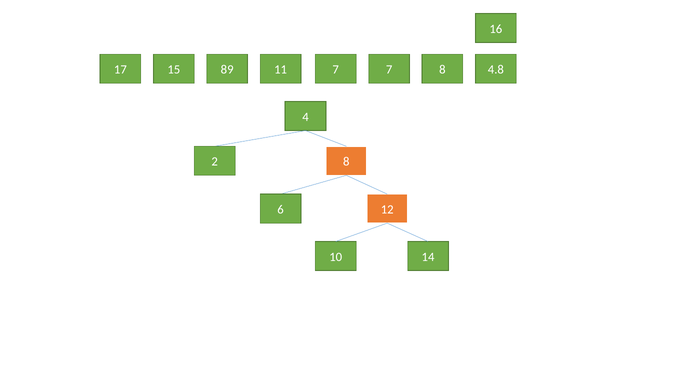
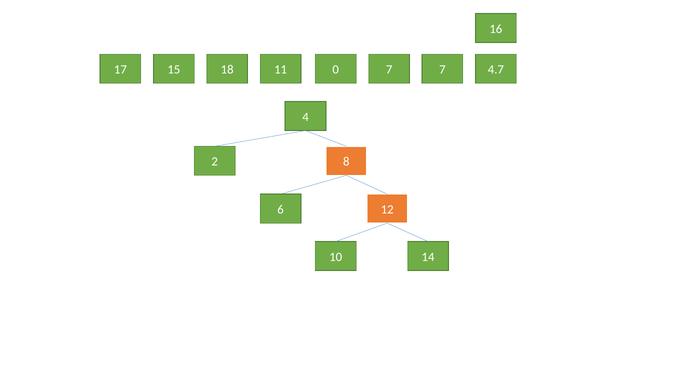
89: 89 -> 18
11 7: 7 -> 0
7 8: 8 -> 7
4.8: 4.8 -> 4.7
